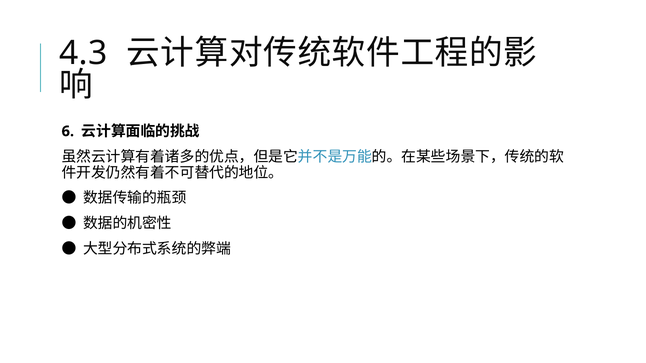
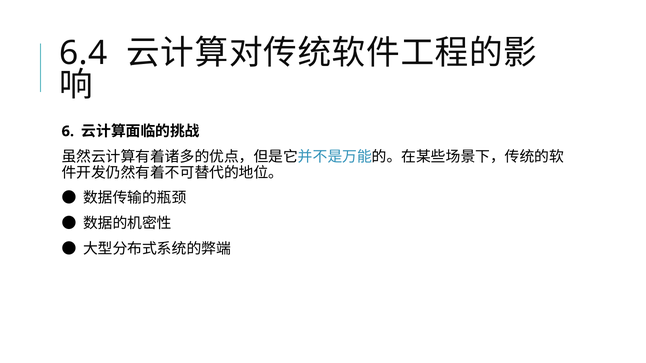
4.3: 4.3 -> 6.4
